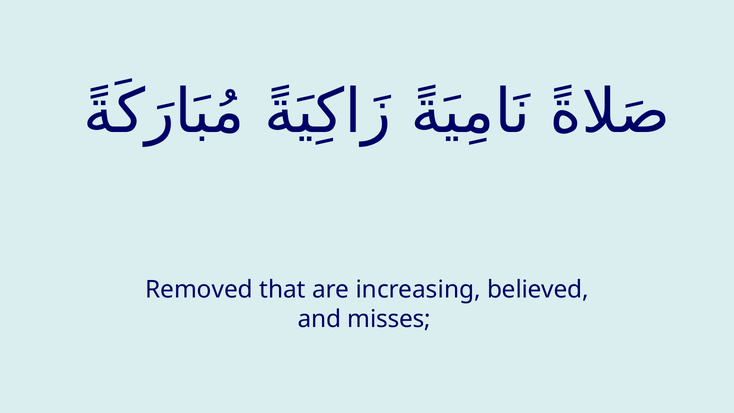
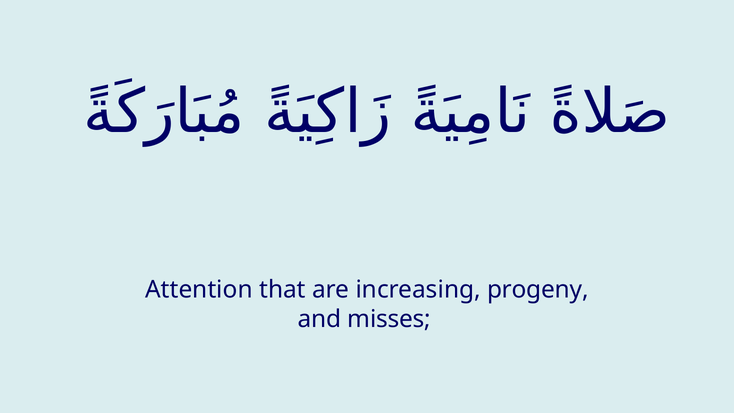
Removed: Removed -> Attention
believed: believed -> progeny
